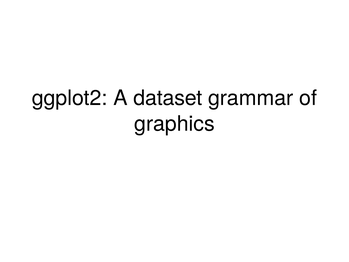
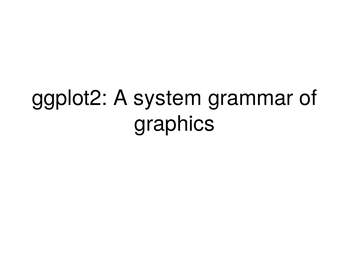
dataset: dataset -> system
